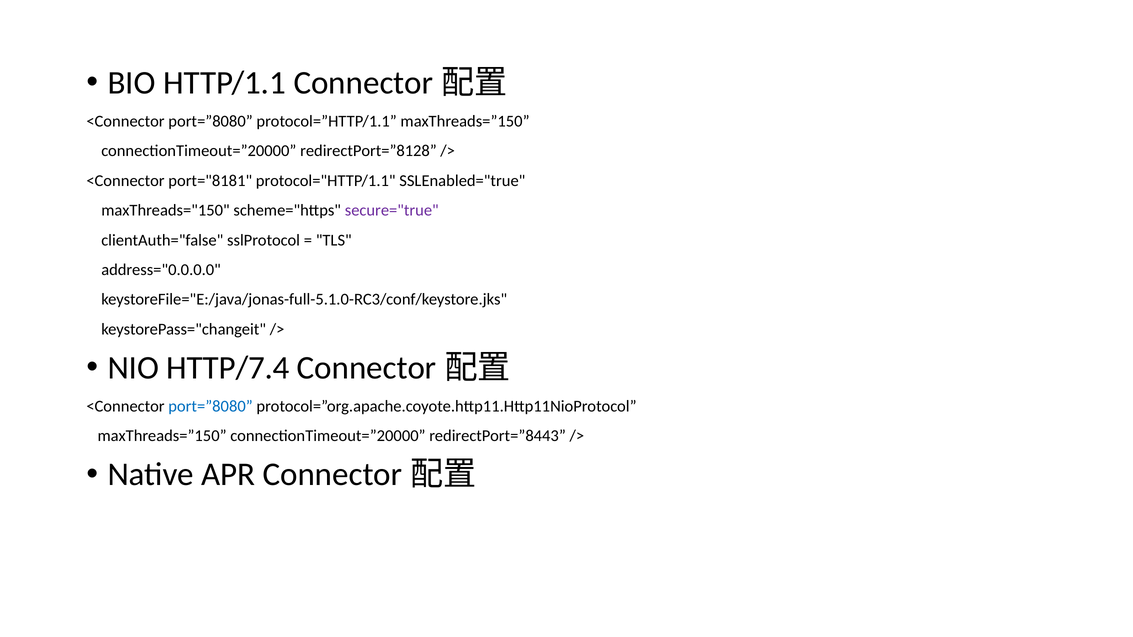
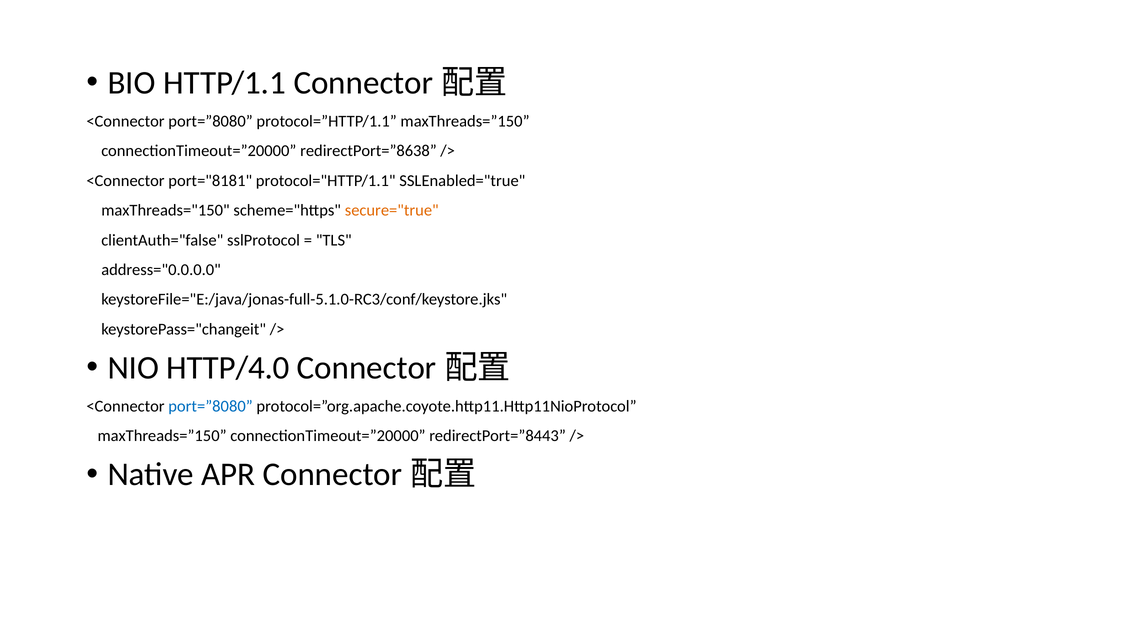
redirectPort=”8128: redirectPort=”8128 -> redirectPort=”8638
secure="true colour: purple -> orange
HTTP/7.4: HTTP/7.4 -> HTTP/4.0
